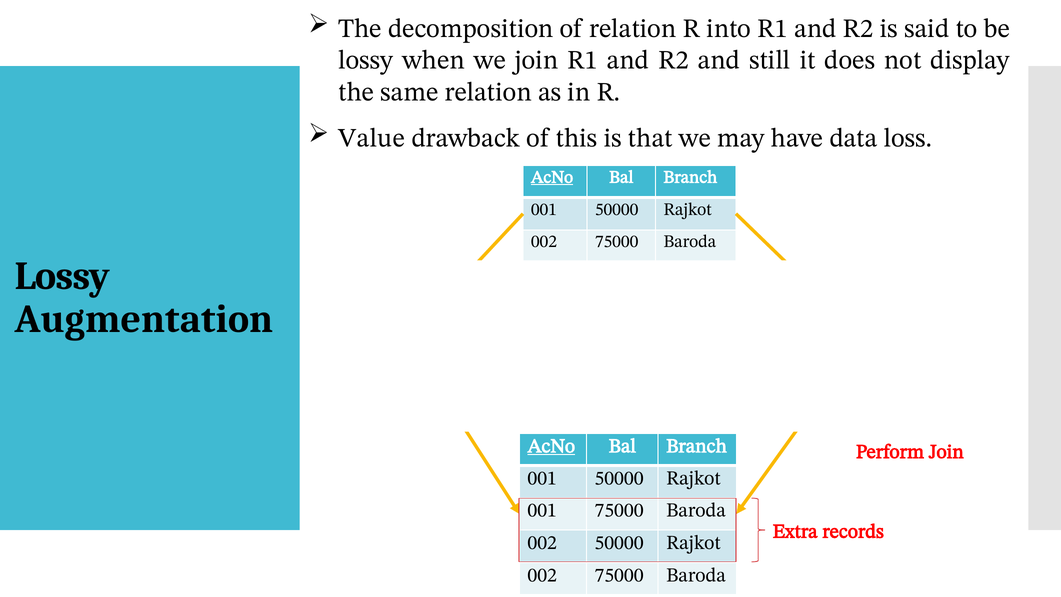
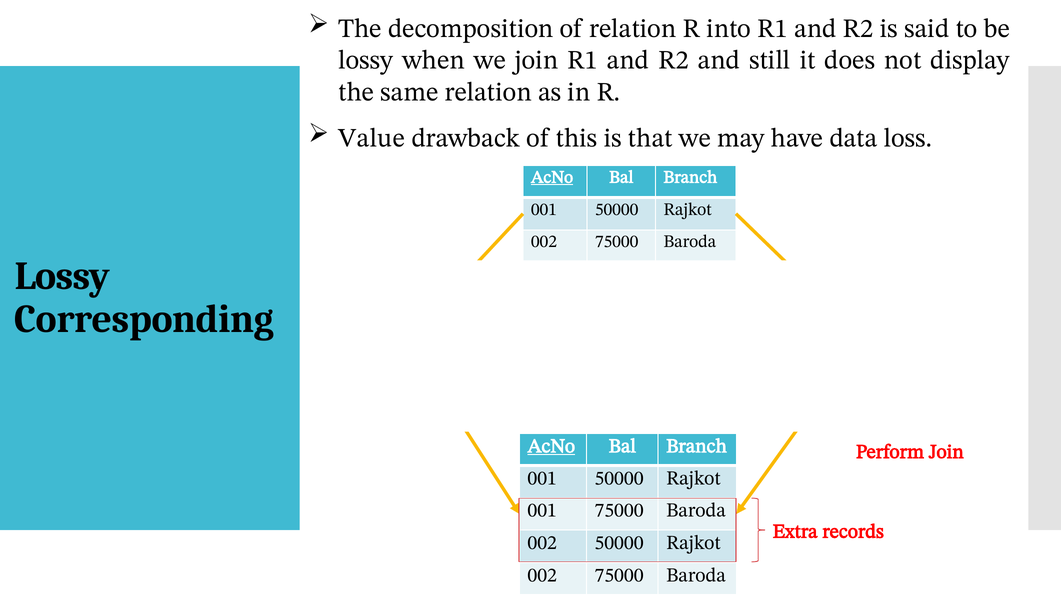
Augmentation: Augmentation -> Corresponding
